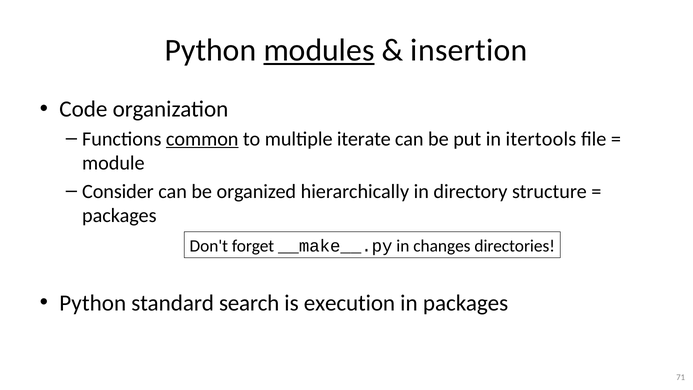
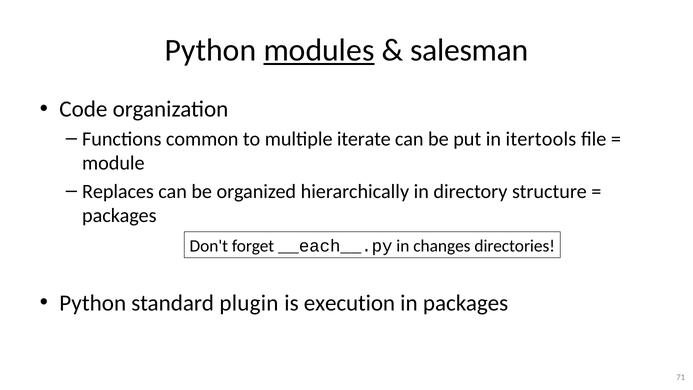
insertion: insertion -> salesman
common underline: present -> none
Consider: Consider -> Replaces
__make__.py: __make__.py -> __each__.py
search: search -> plugin
